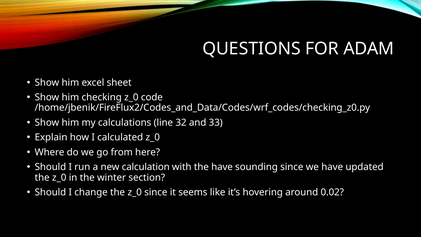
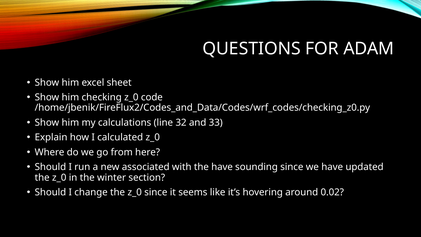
calculation: calculation -> associated
